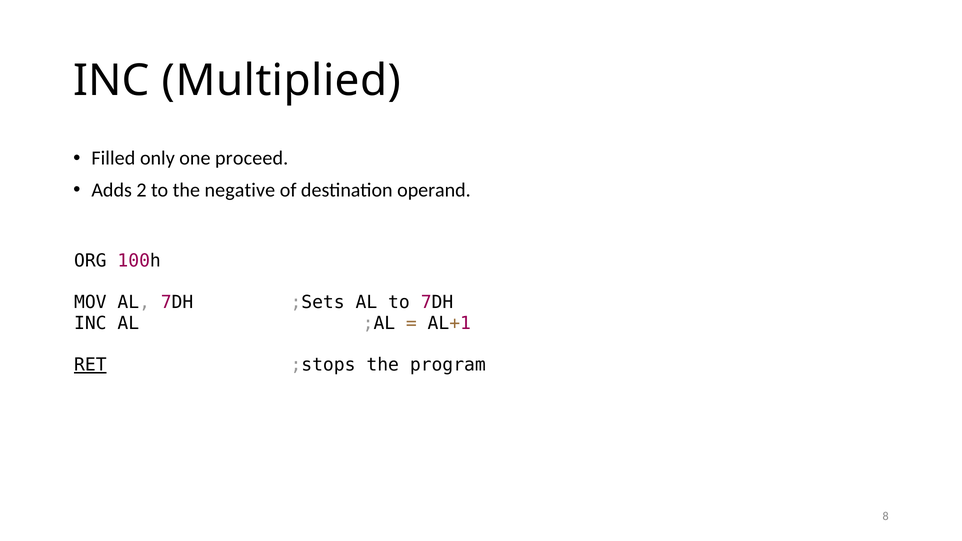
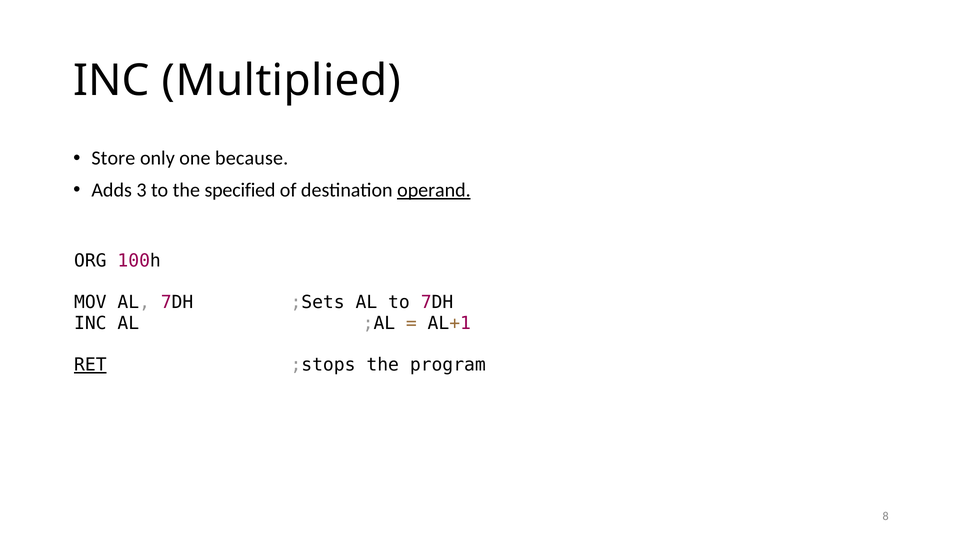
Filled: Filled -> Store
proceed: proceed -> because
2: 2 -> 3
negative: negative -> specified
operand underline: none -> present
